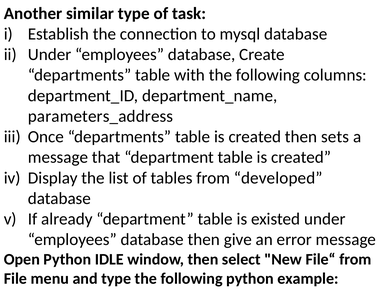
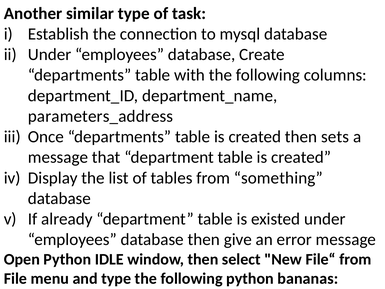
developed: developed -> something
example: example -> bananas
